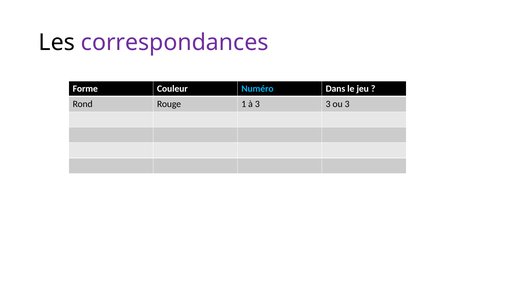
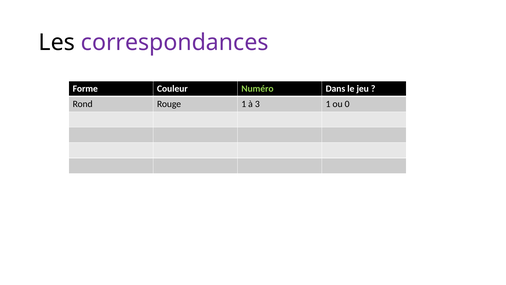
Numéro colour: light blue -> light green
3 3: 3 -> 1
ou 3: 3 -> 0
